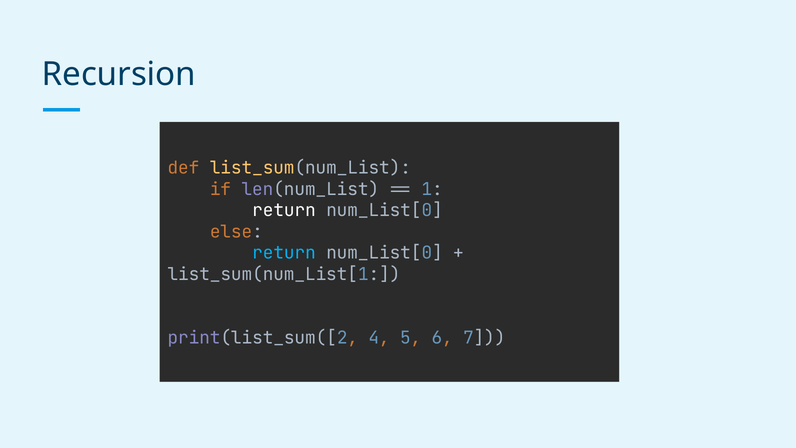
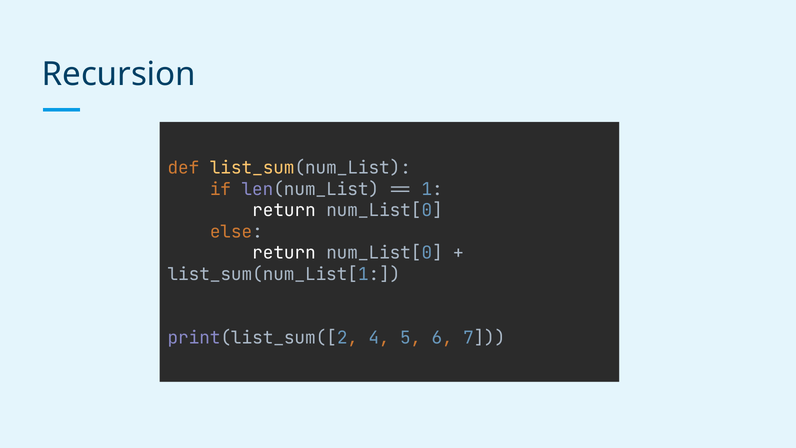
return at (284, 253) colour: light blue -> white
